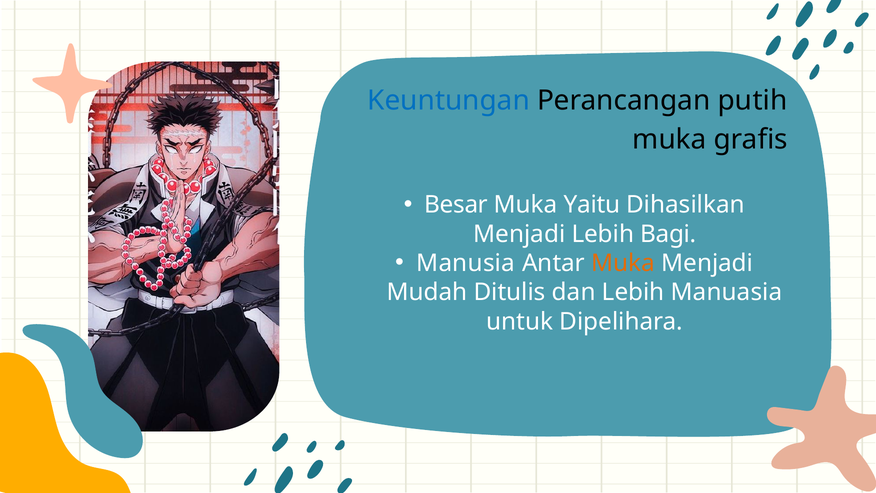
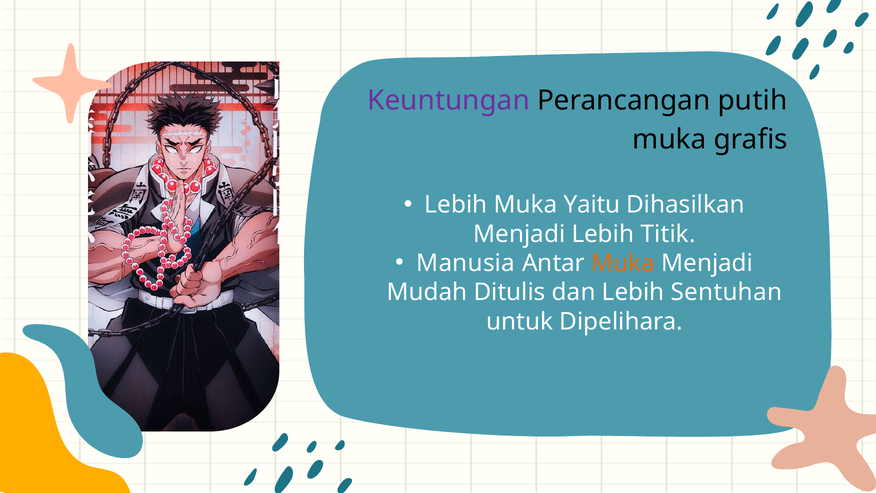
Keuntungan colour: blue -> purple
Besar at (456, 205): Besar -> Lebih
Bagi: Bagi -> Titik
Manuasia: Manuasia -> Sentuhan
